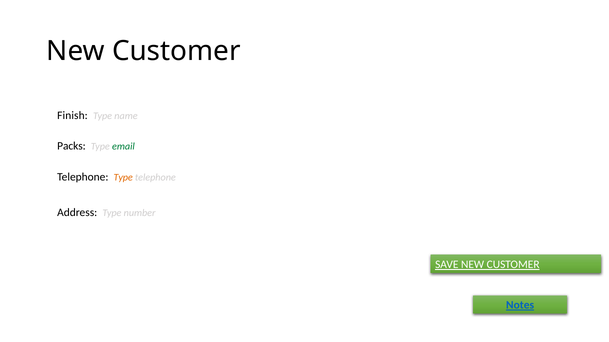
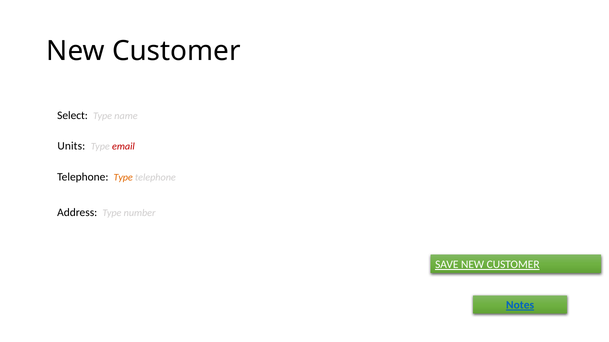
Finish: Finish -> Select
Packs: Packs -> Units
email colour: green -> red
